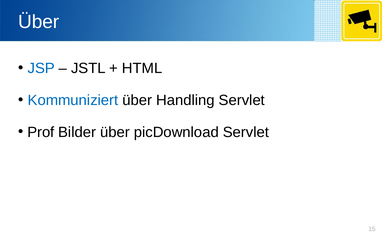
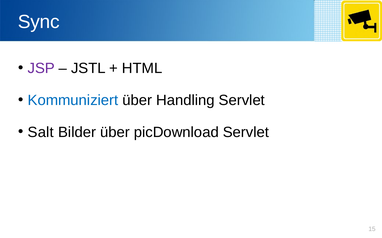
Über at (39, 22): Über -> Sync
JSP colour: blue -> purple
Prof: Prof -> Salt
